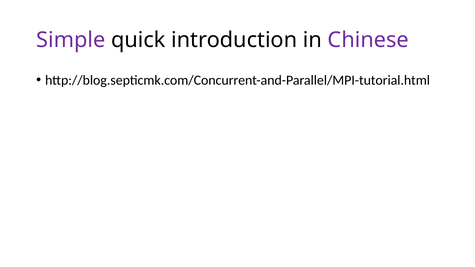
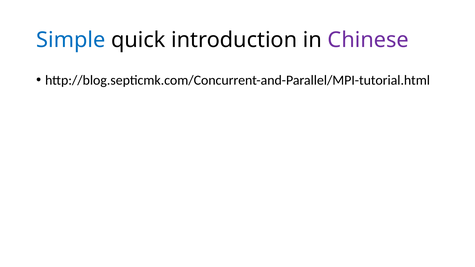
Simple colour: purple -> blue
